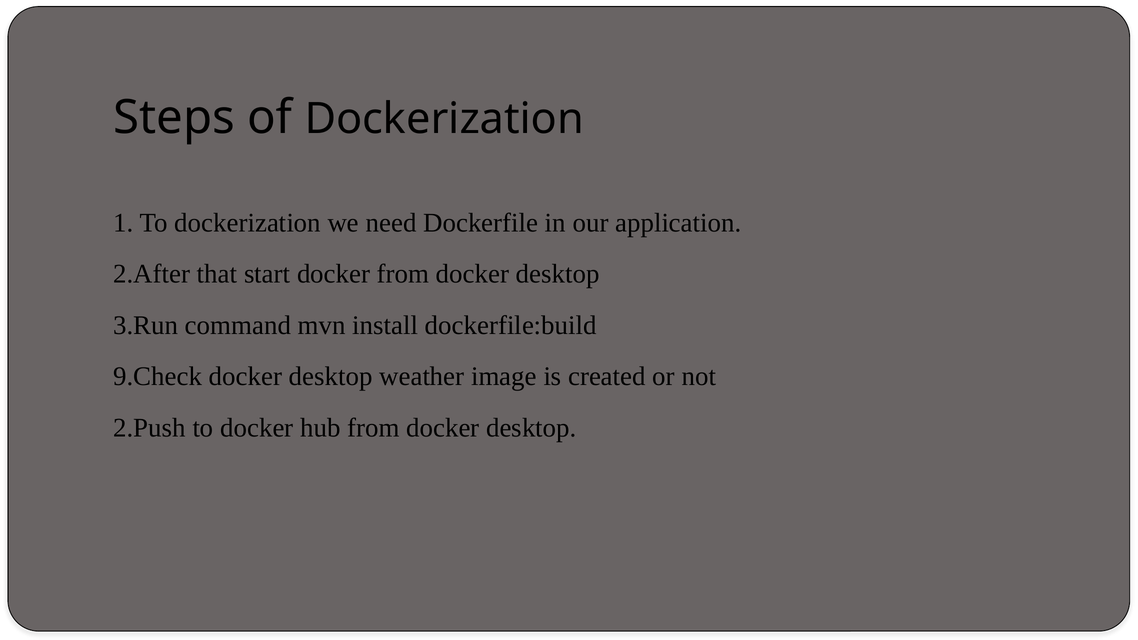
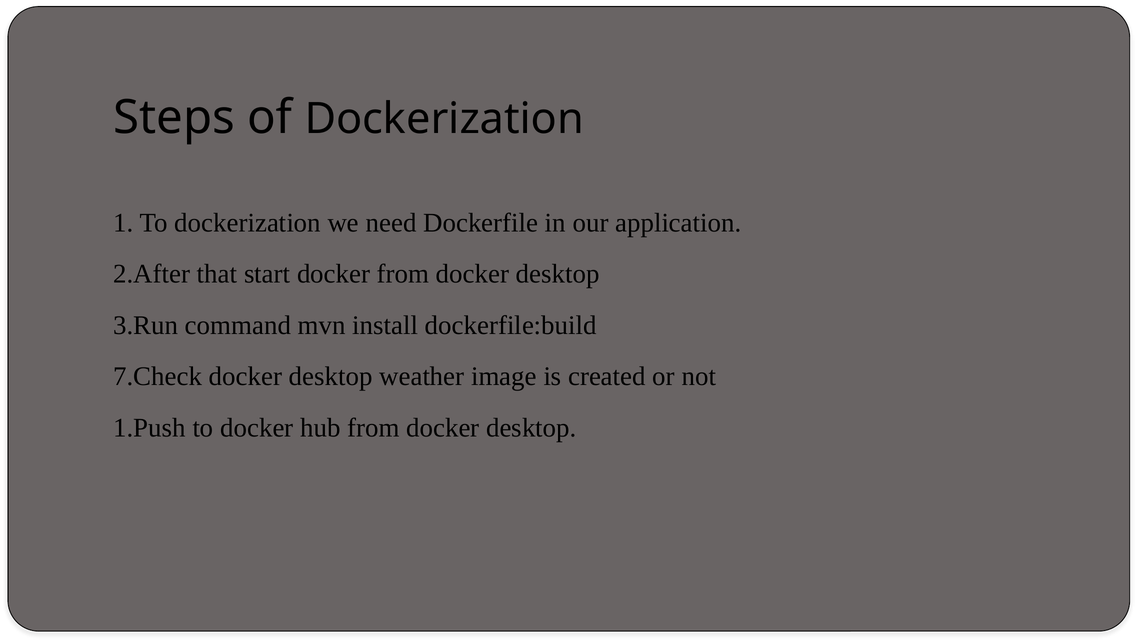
9.Check: 9.Check -> 7.Check
2.Push: 2.Push -> 1.Push
